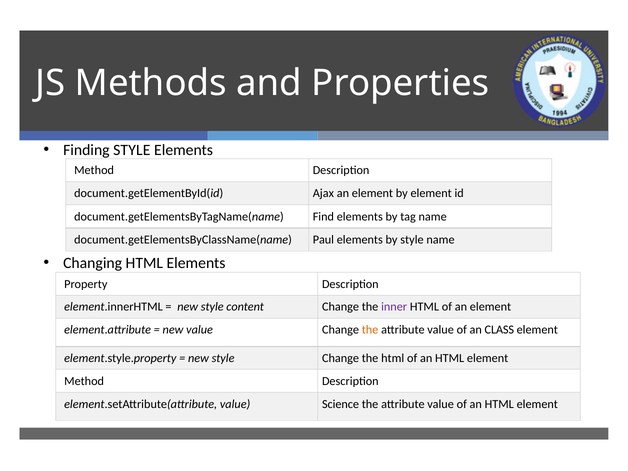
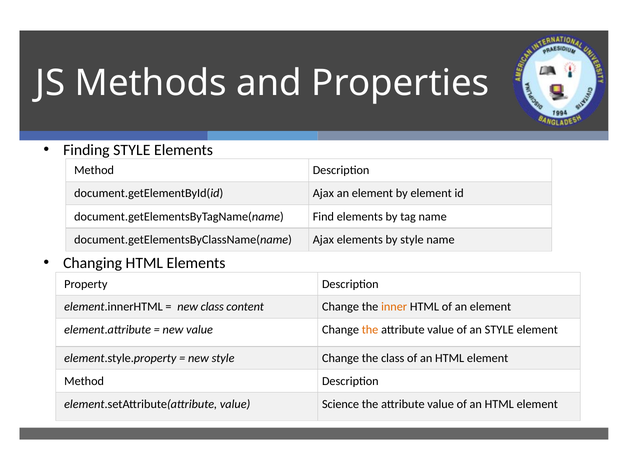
document.getElementsByClassName(name Paul: Paul -> Ajax
style at (212, 307): style -> class
inner colour: purple -> orange
an CLASS: CLASS -> STYLE
the html: html -> class
